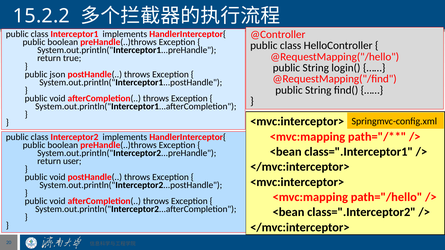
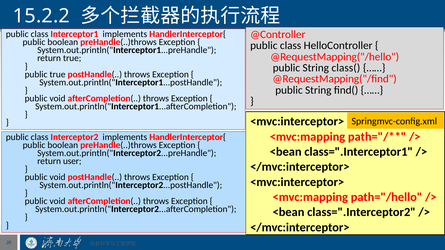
login(: login( -> class(
public json: json -> true
